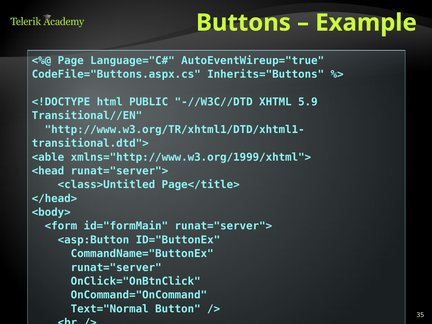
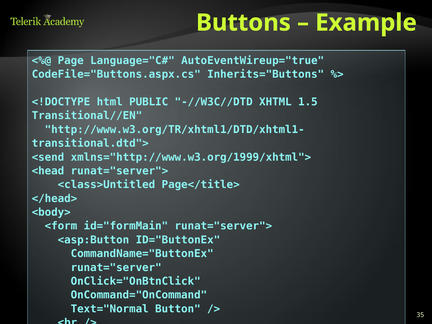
5.9: 5.9 -> 1.5
<able: <able -> <send
